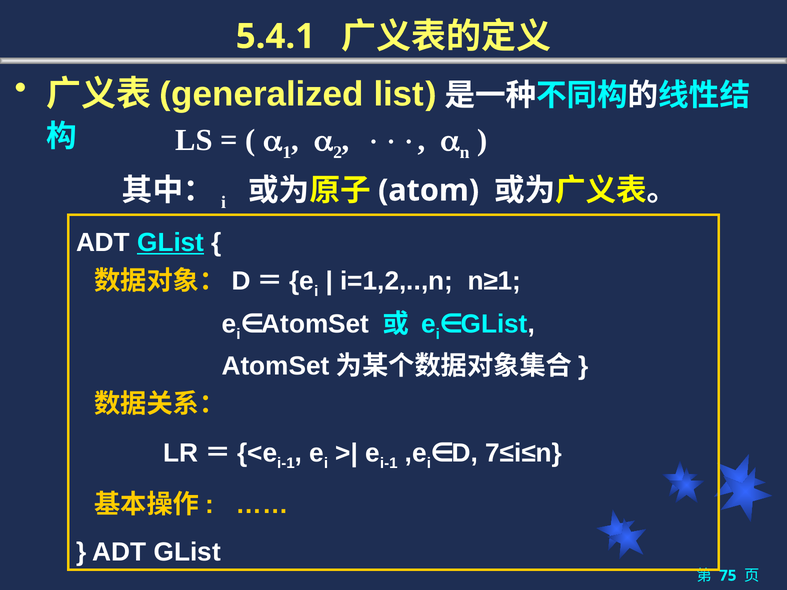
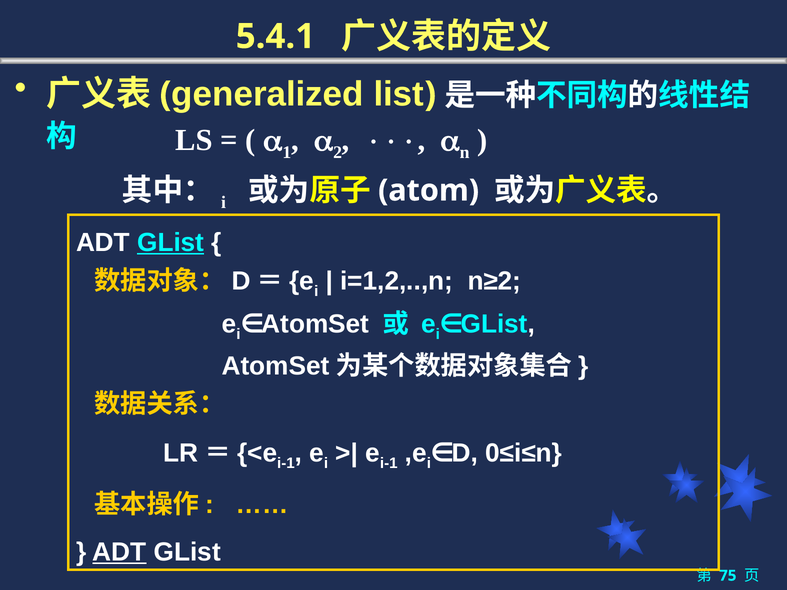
n≥1: n≥1 -> n≥2
7≤i≤n: 7≤i≤n -> 0≤i≤n
ADT at (119, 552) underline: none -> present
